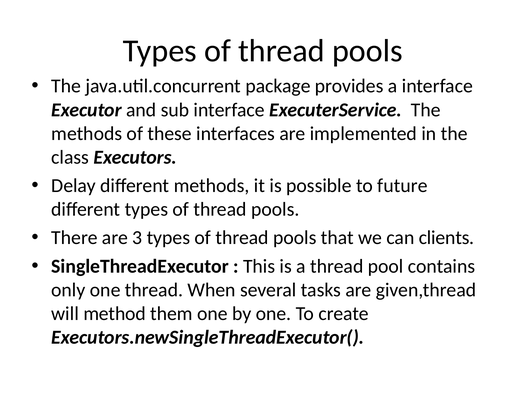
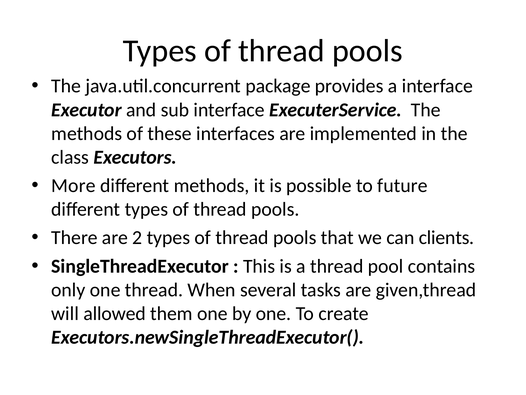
Delay: Delay -> More
3: 3 -> 2
method: method -> allowed
